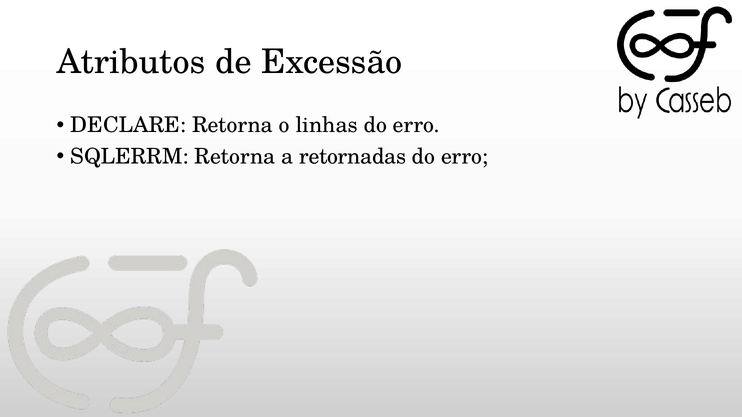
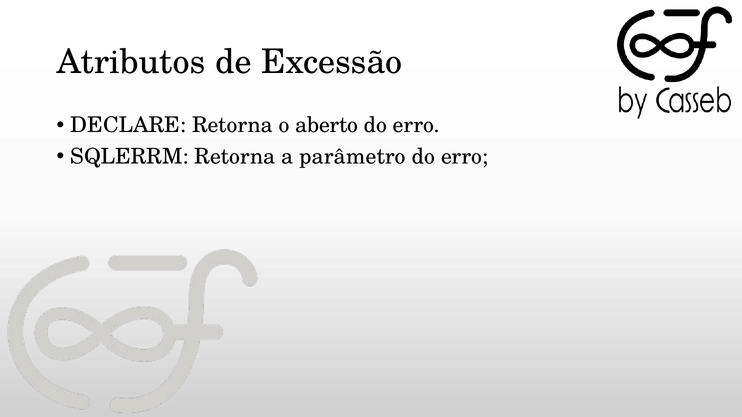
linhas: linhas -> aberto
retornadas: retornadas -> parâmetro
